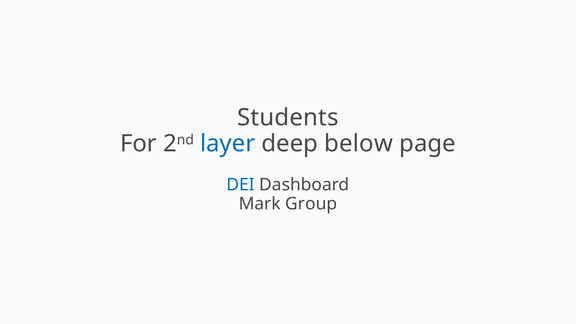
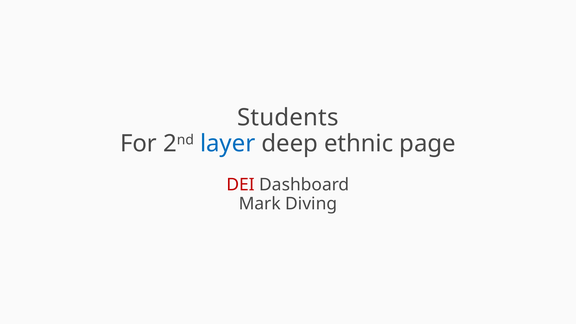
below: below -> ethnic
DEI colour: blue -> red
Group: Group -> Diving
